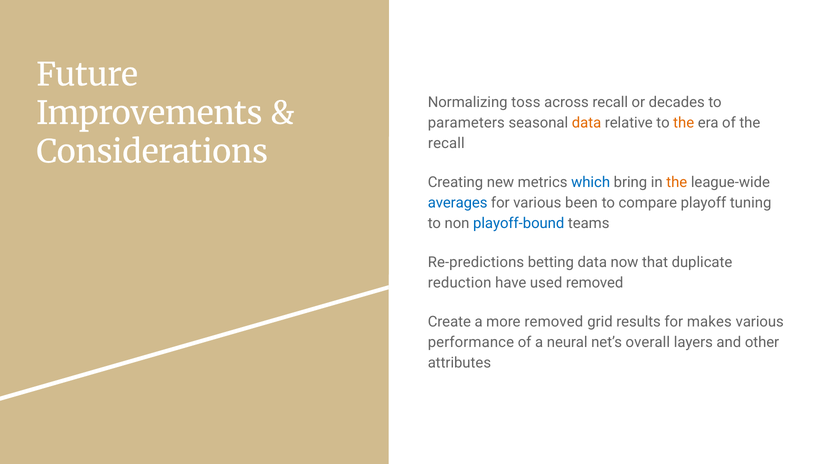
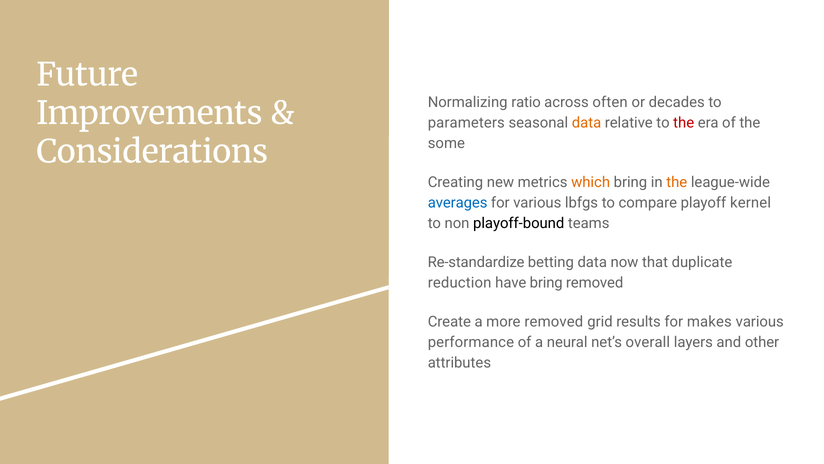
toss: toss -> ratio
across recall: recall -> often
the at (684, 123) colour: orange -> red
recall at (446, 143): recall -> some
which colour: blue -> orange
been: been -> lbfgs
tuning: tuning -> kernel
playoff-bound colour: blue -> black
Re-predictions: Re-predictions -> Re-standardize
have used: used -> bring
